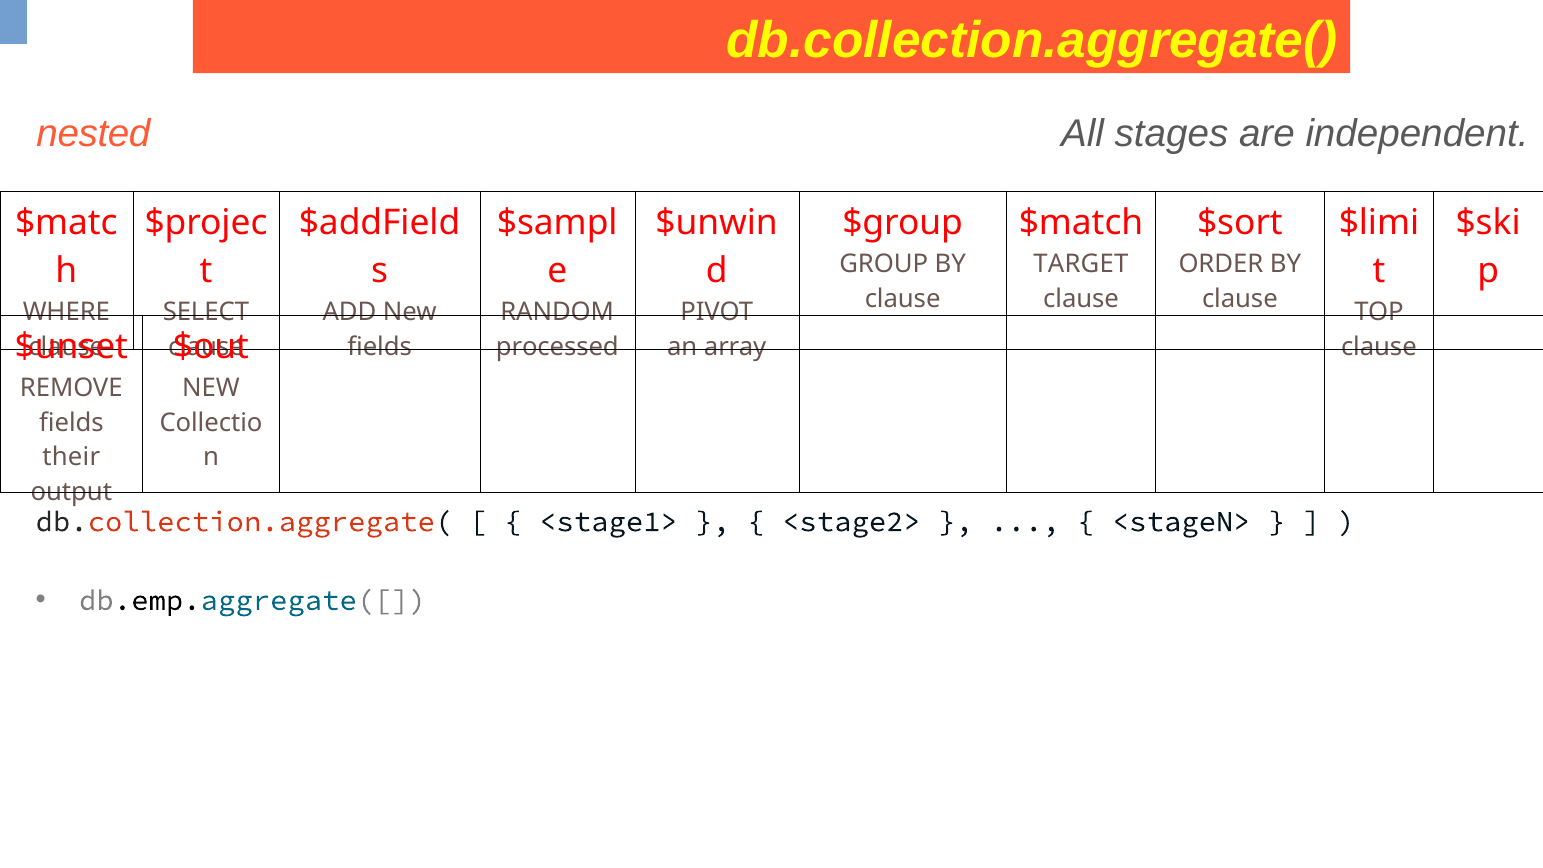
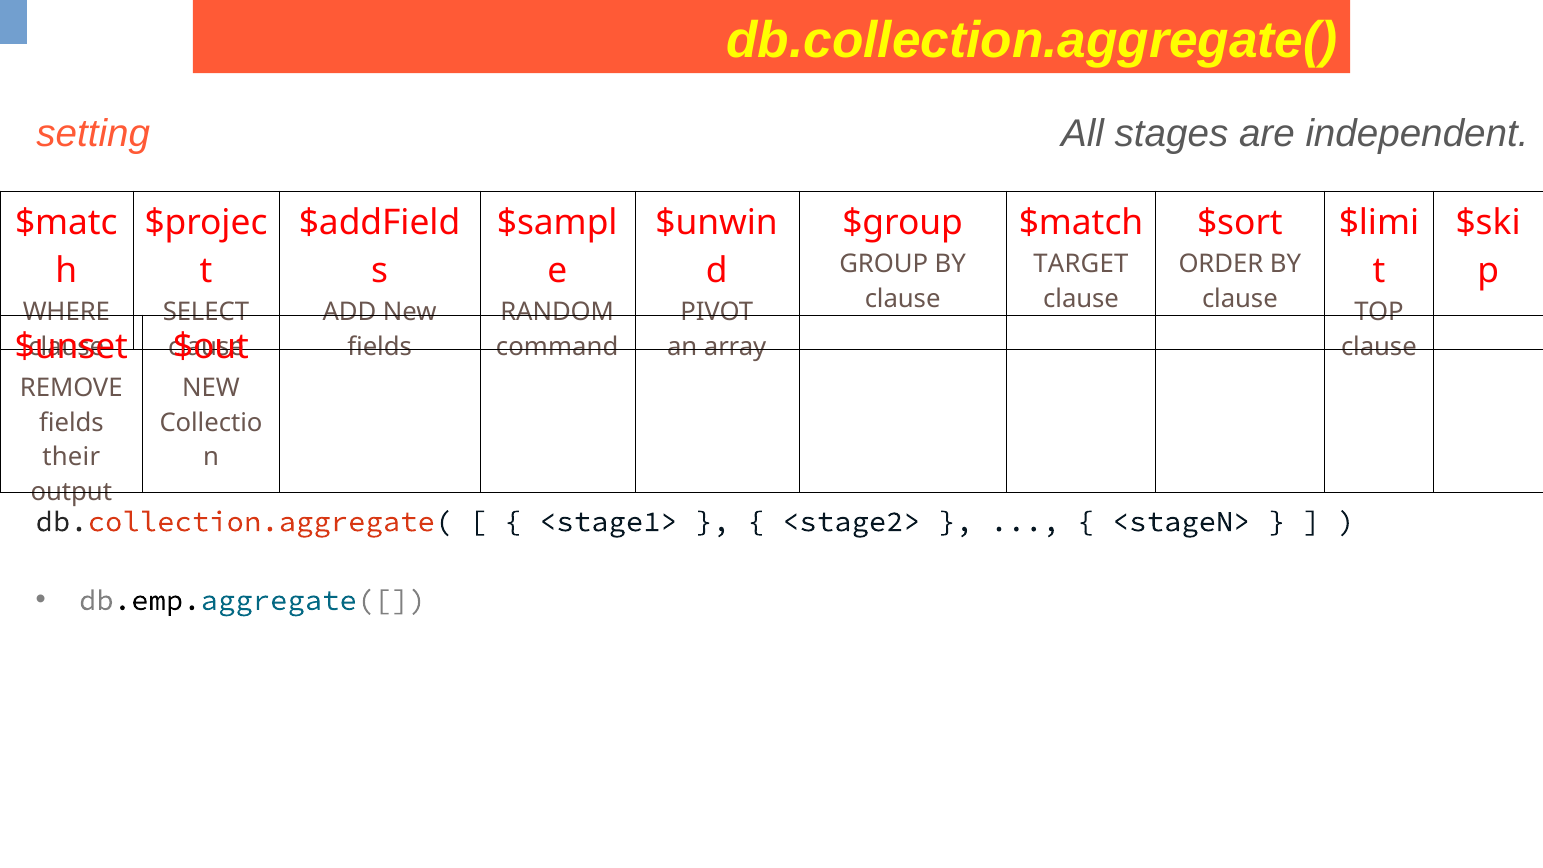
nested: nested -> setting
processed: processed -> command
